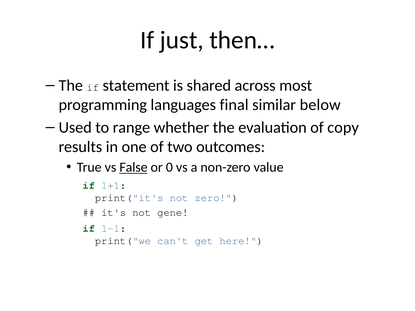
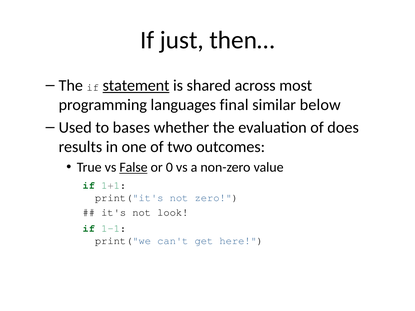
statement underline: none -> present
range: range -> bases
copy: copy -> does
gene: gene -> look
